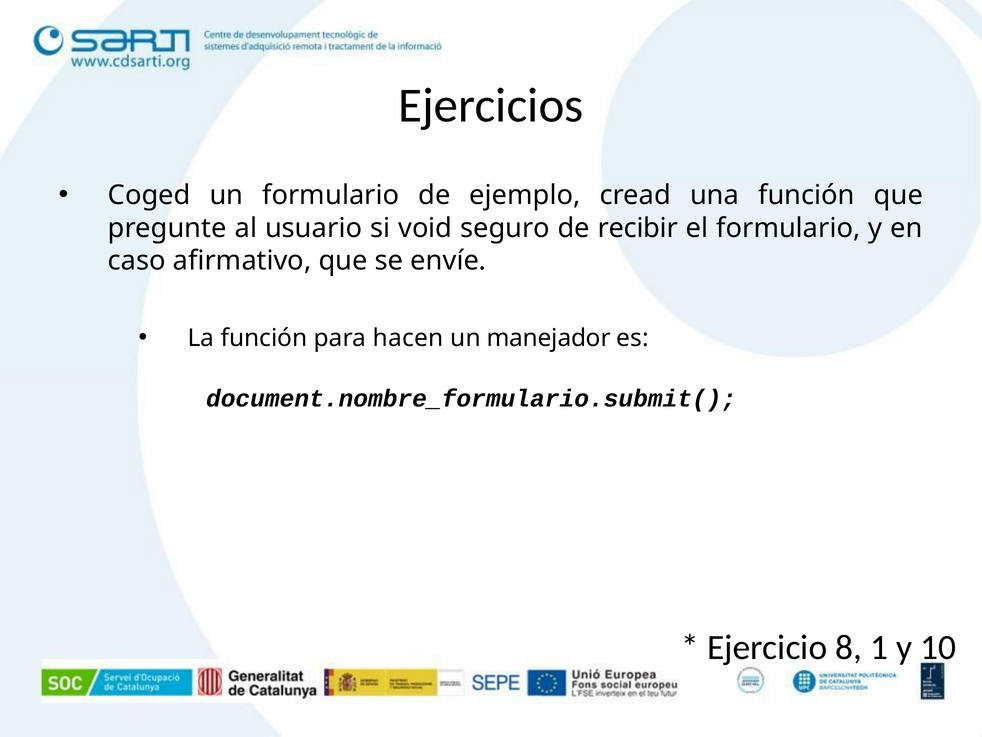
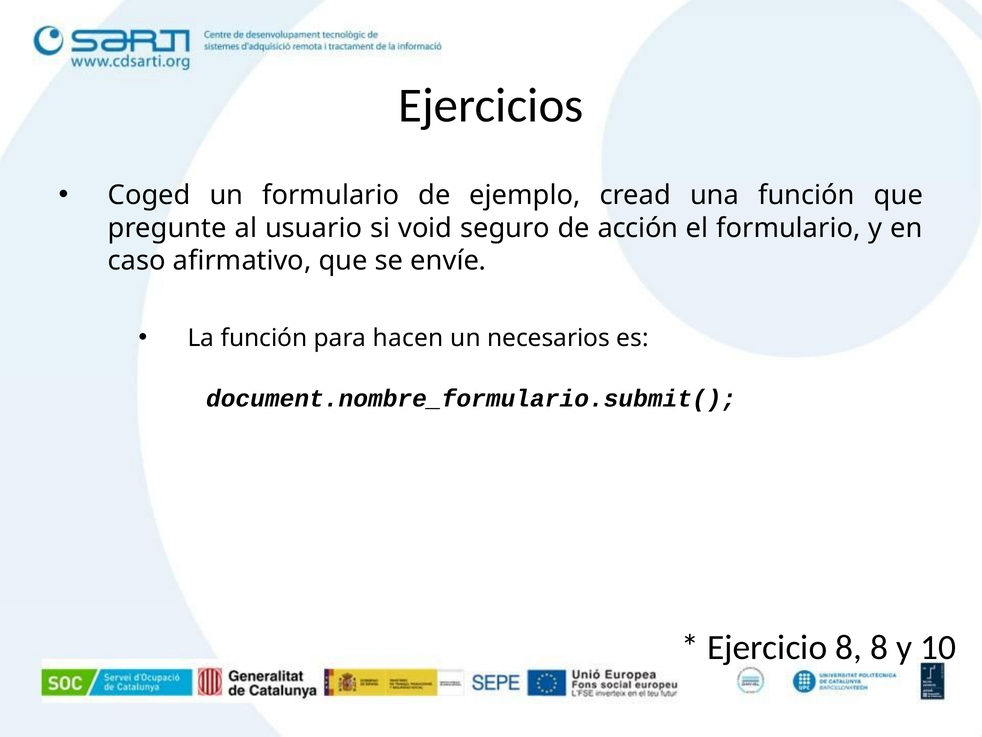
recibir: recibir -> acción
manejador: manejador -> necesarios
8 1: 1 -> 8
